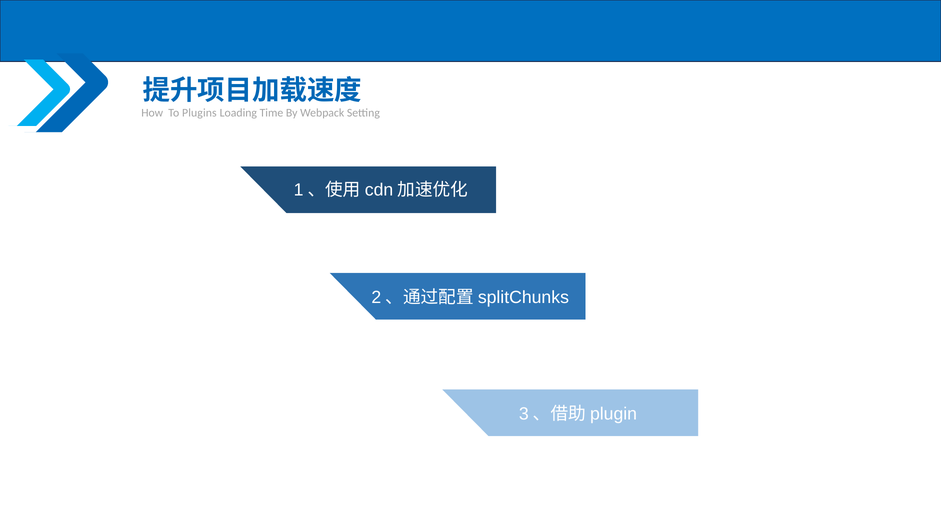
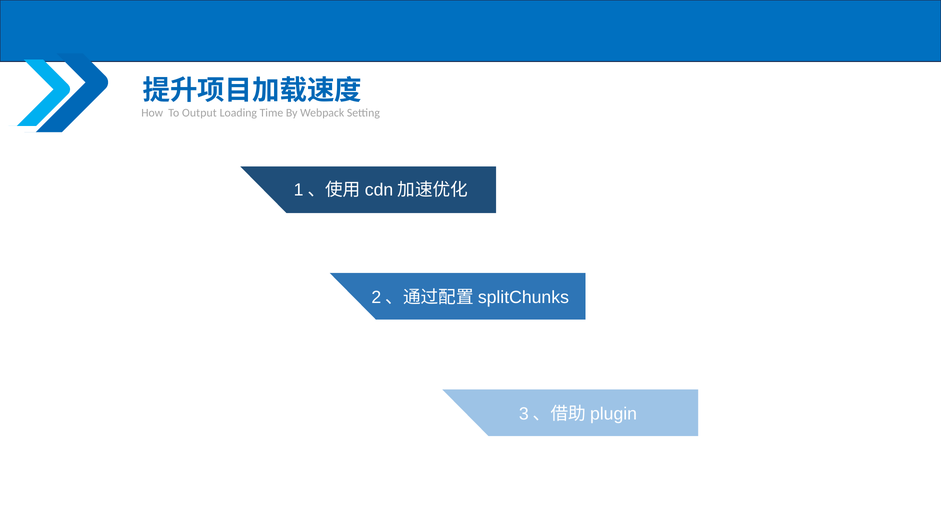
Plugins: Plugins -> Output
